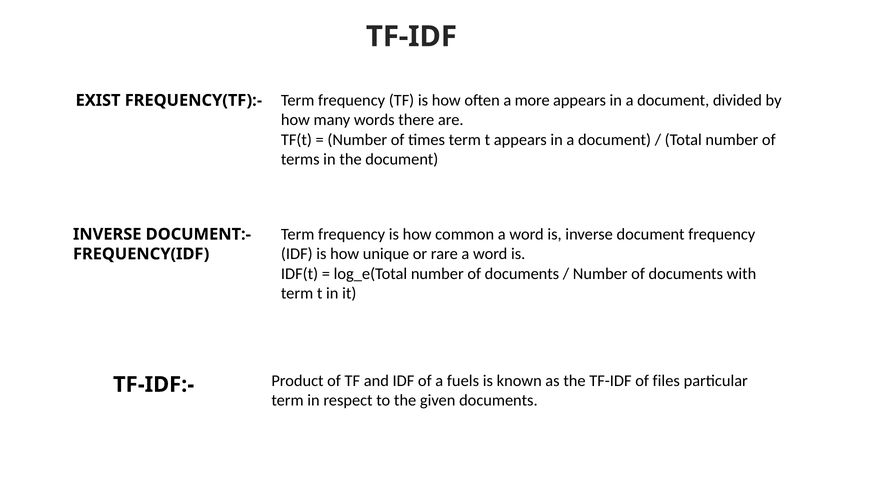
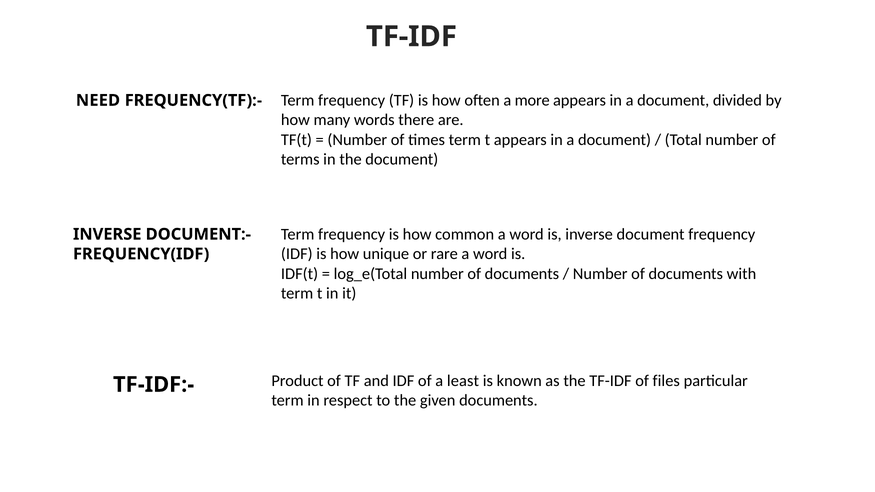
EXIST: EXIST -> NEED
fuels: fuels -> least
